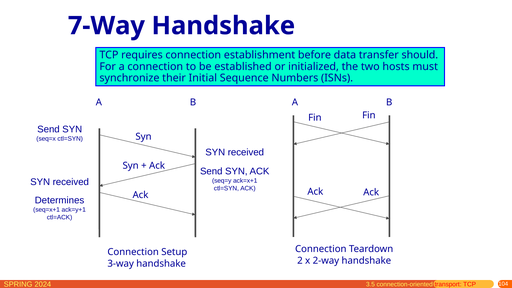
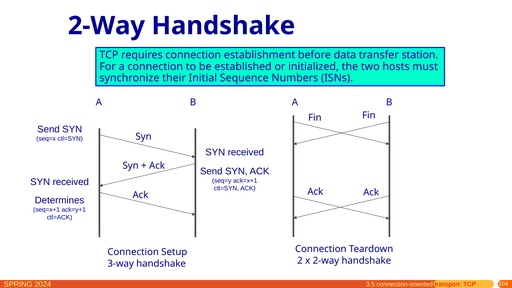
7-Way at (106, 26): 7-Way -> 2-Way
should: should -> station
